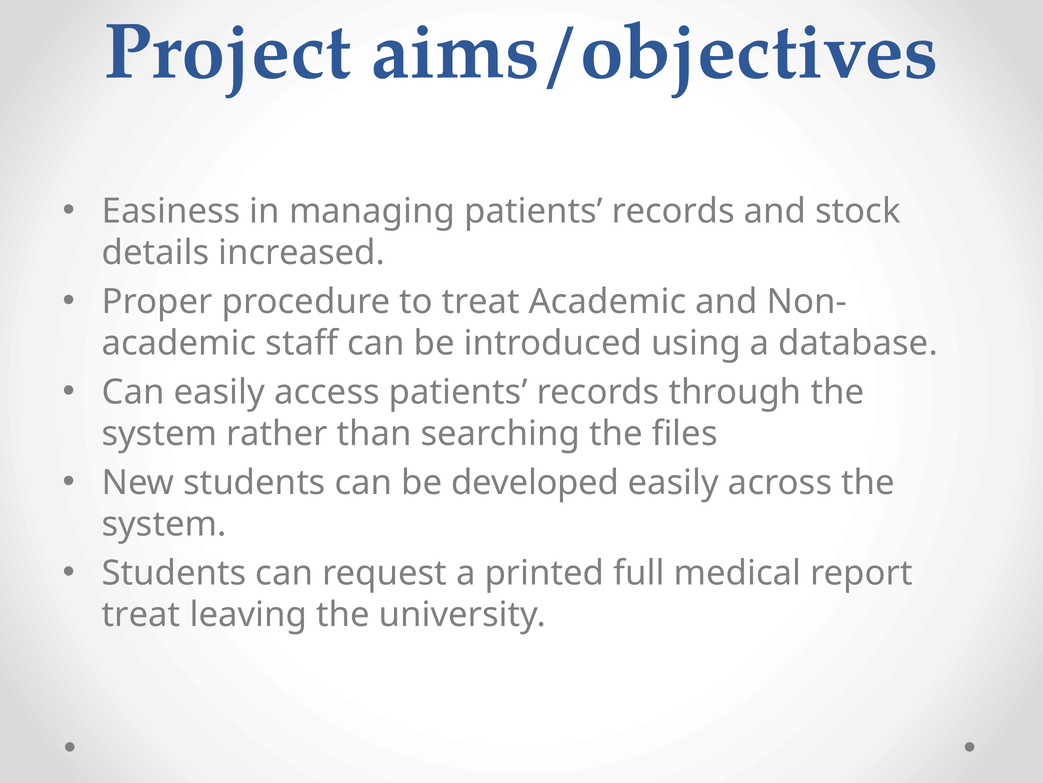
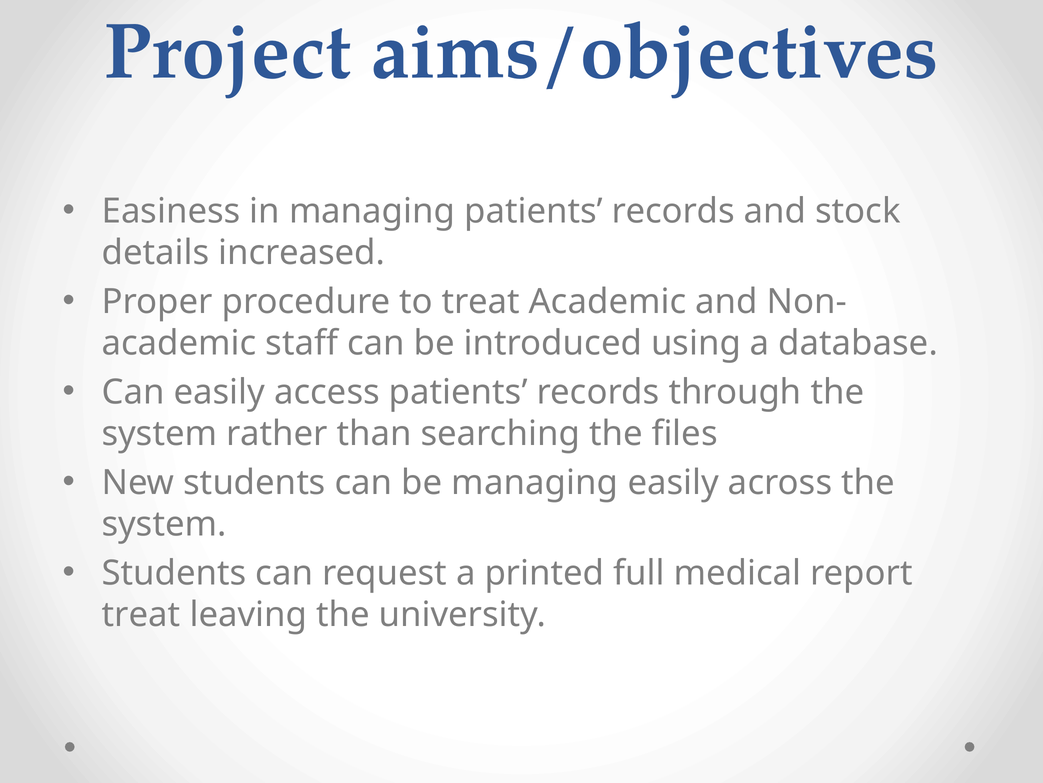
be developed: developed -> managing
